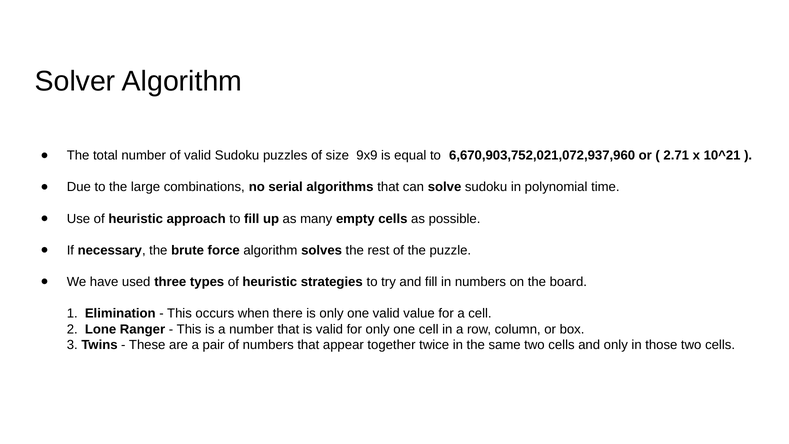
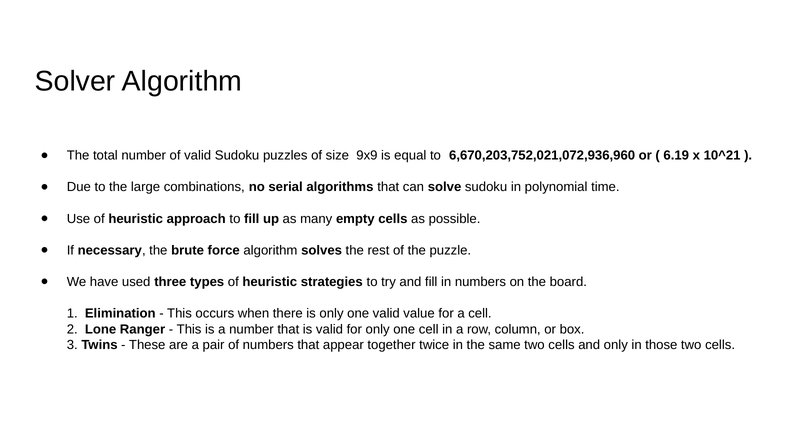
6,670,903,752,021,072,937,960: 6,670,903,752,021,072,937,960 -> 6,670,203,752,021,072,936,960
2.71: 2.71 -> 6.19
